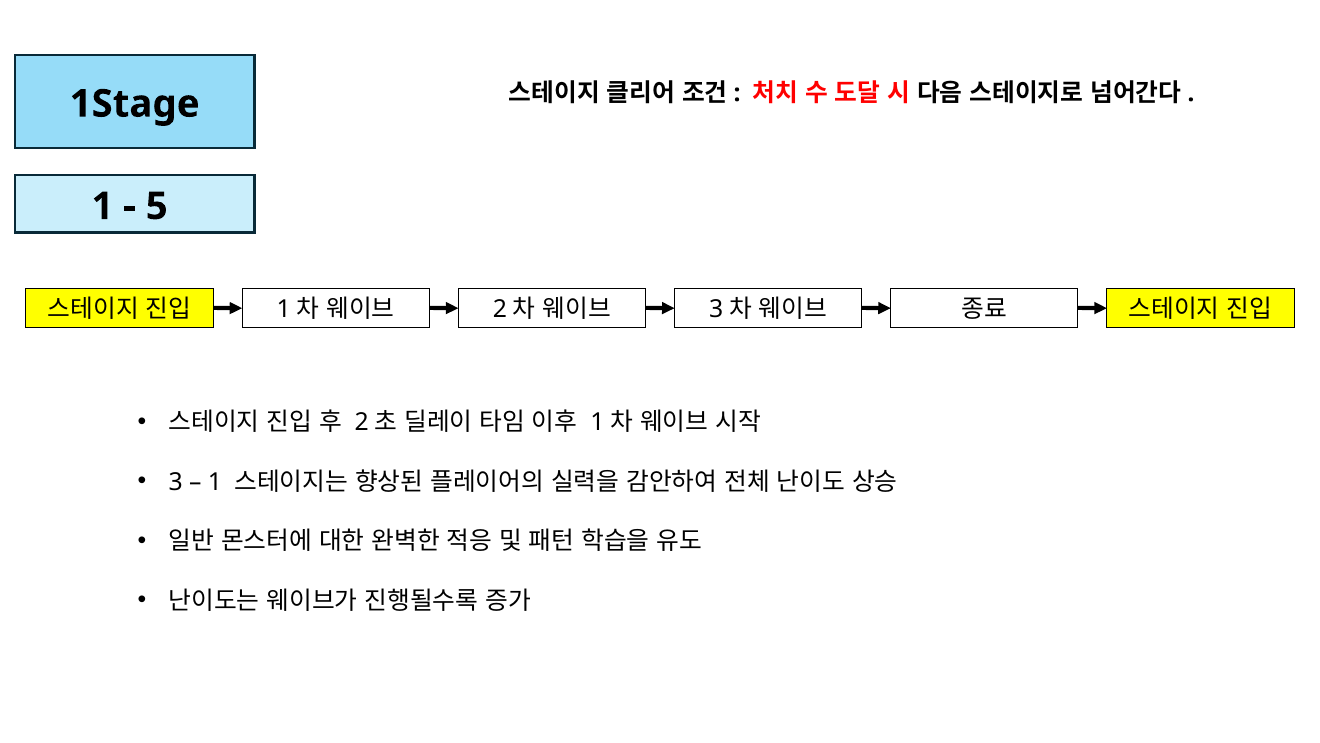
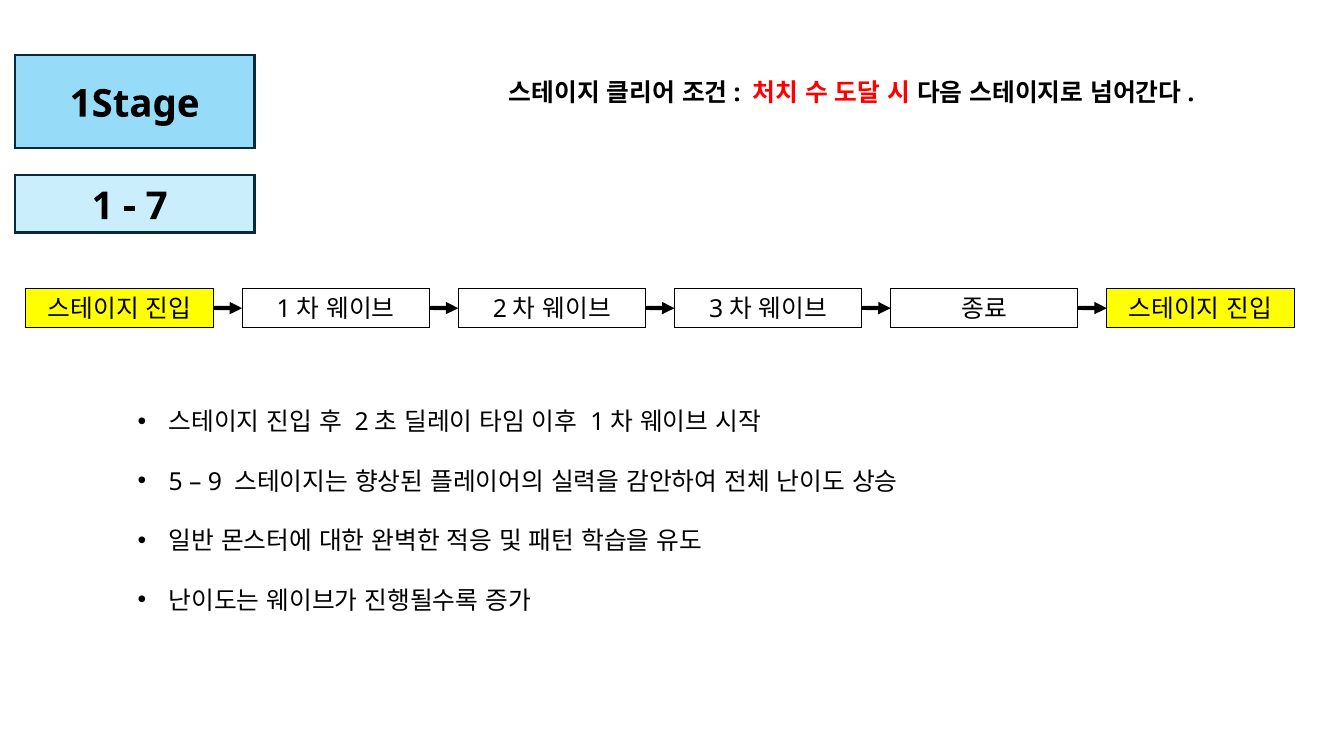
5: 5 -> 7
3: 3 -> 5
1 at (215, 482): 1 -> 9
